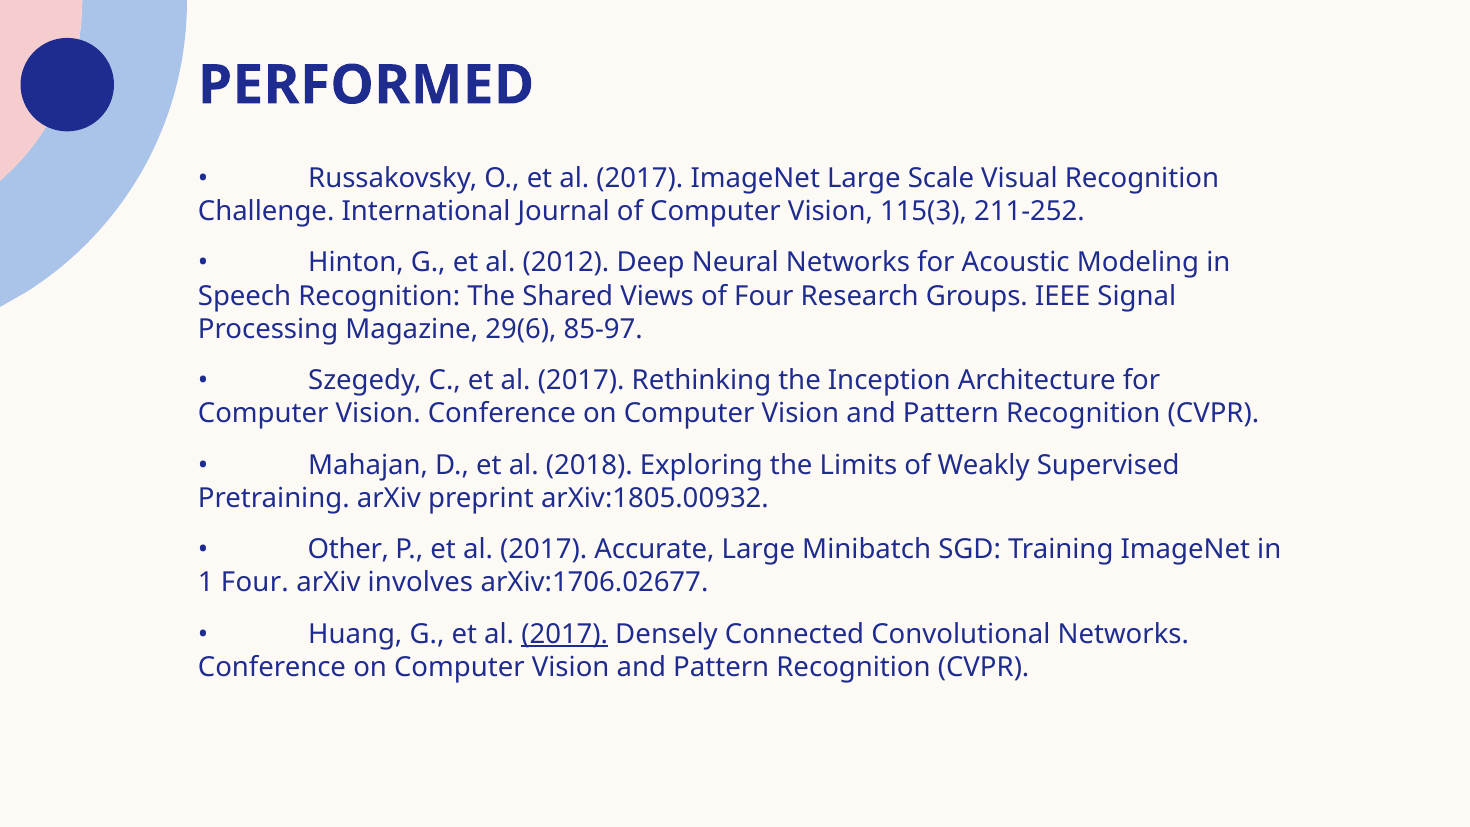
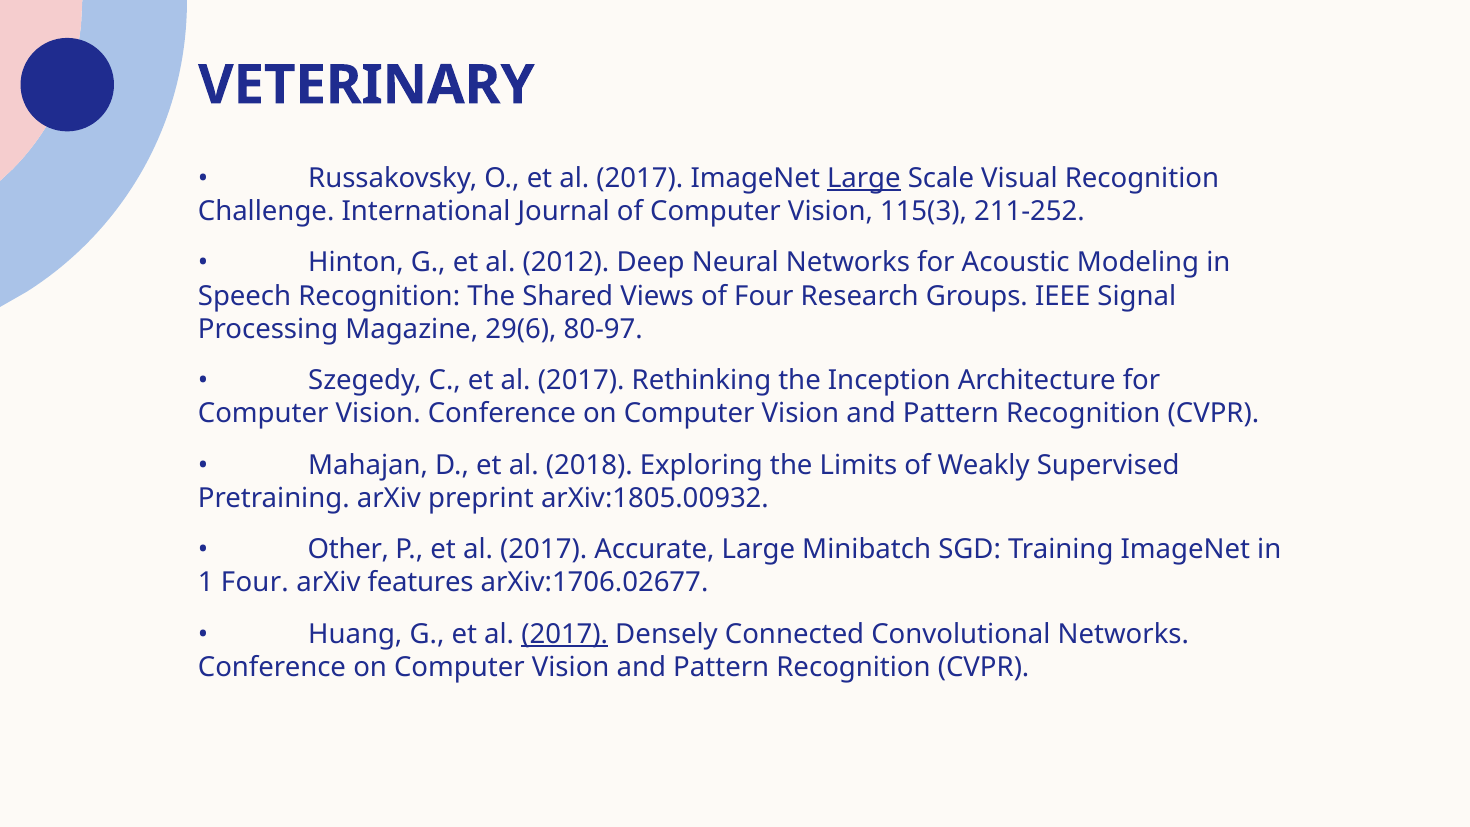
PERFORMED: PERFORMED -> VETERINARY
Large at (864, 178) underline: none -> present
85-97: 85-97 -> 80-97
involves: involves -> features
